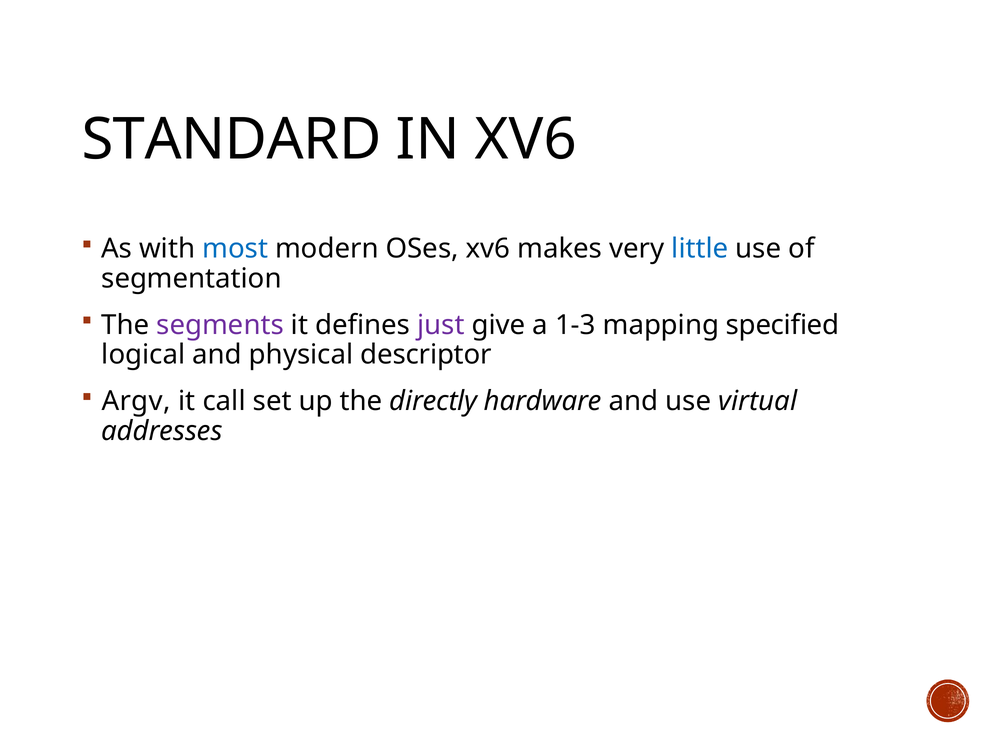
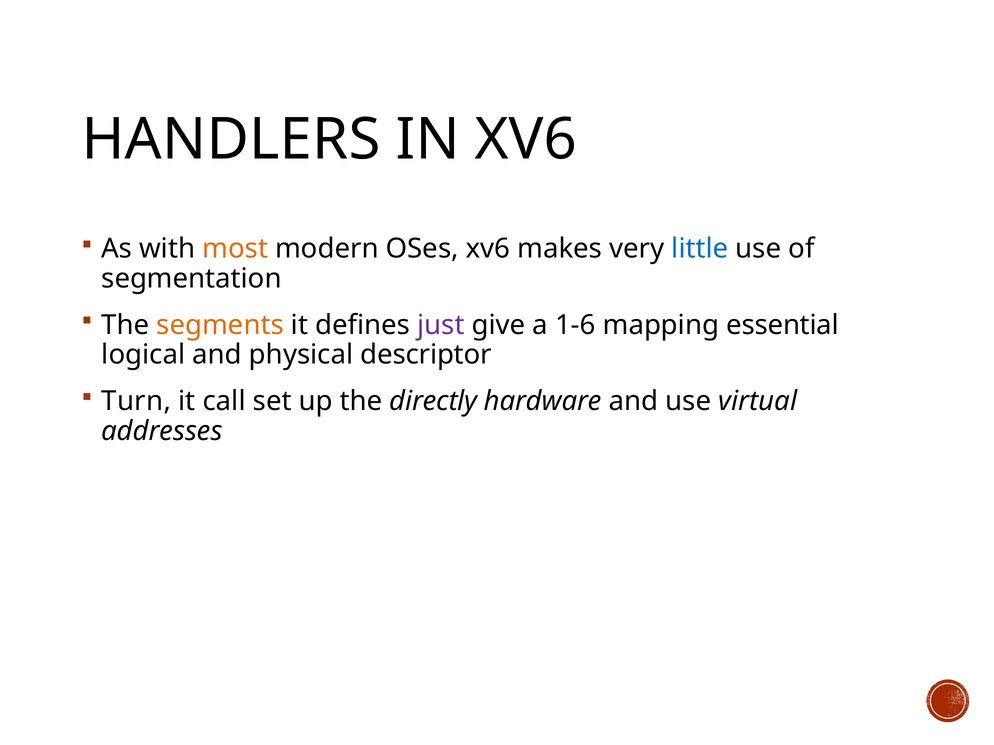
STANDARD: STANDARD -> HANDLERS
most colour: blue -> orange
segments colour: purple -> orange
1-3: 1-3 -> 1-6
specified: specified -> essential
Argv: Argv -> Turn
